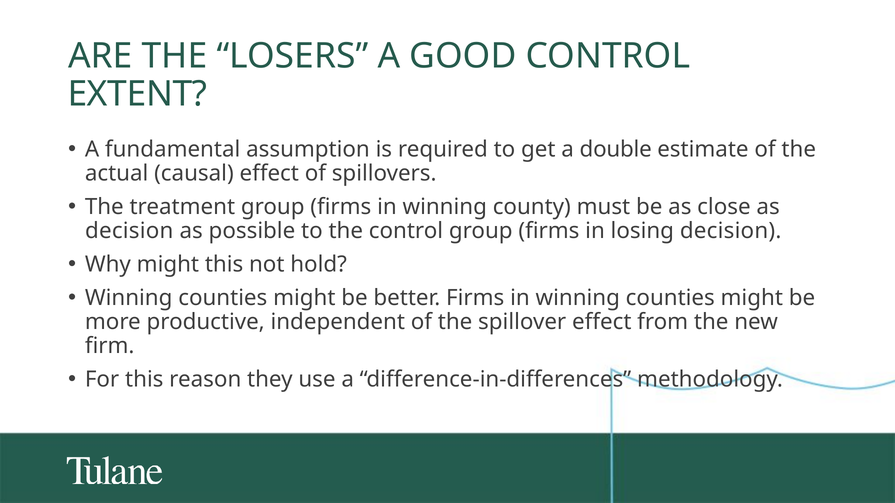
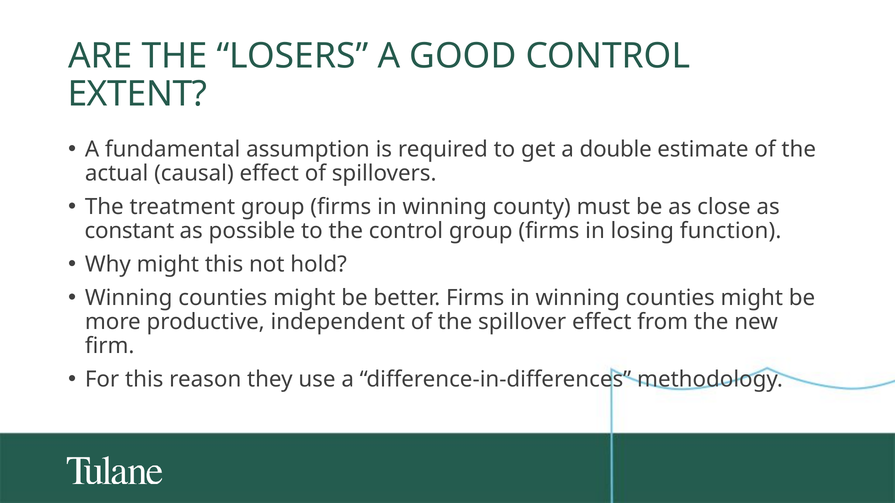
decision at (129, 231): decision -> constant
losing decision: decision -> function
